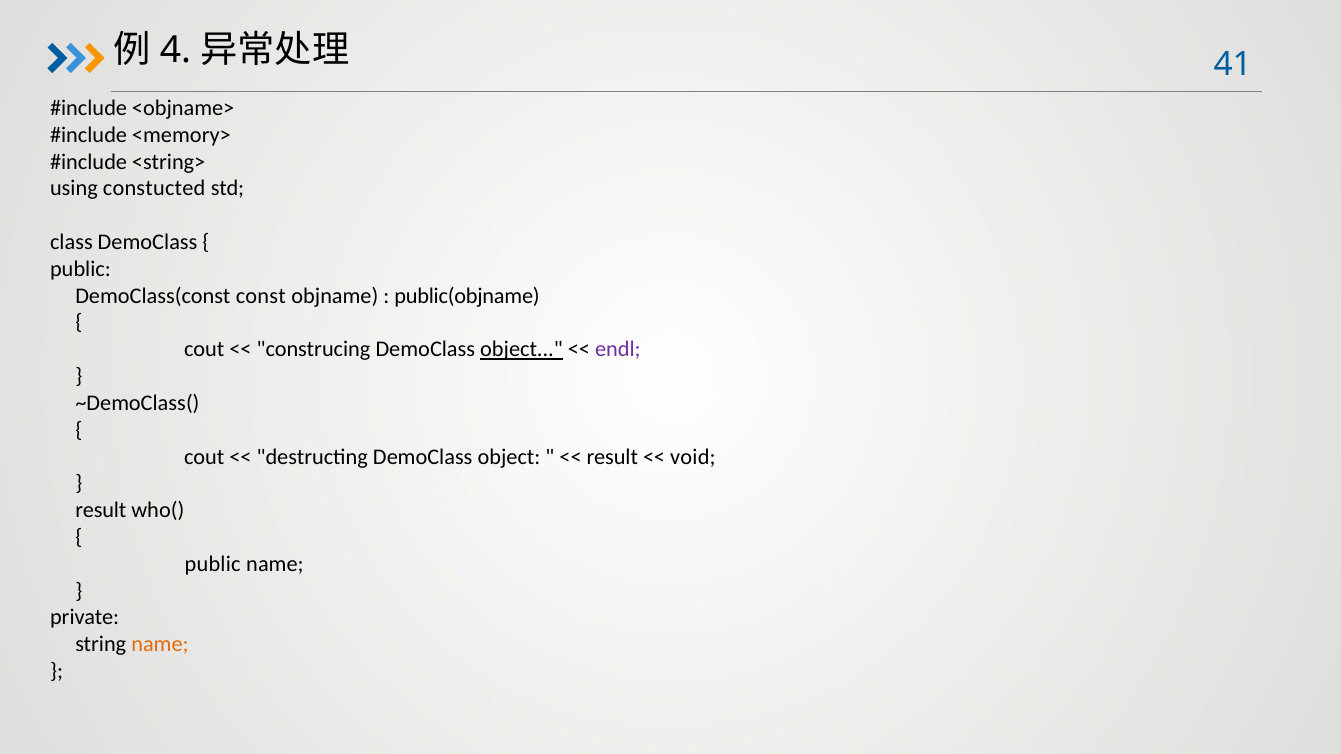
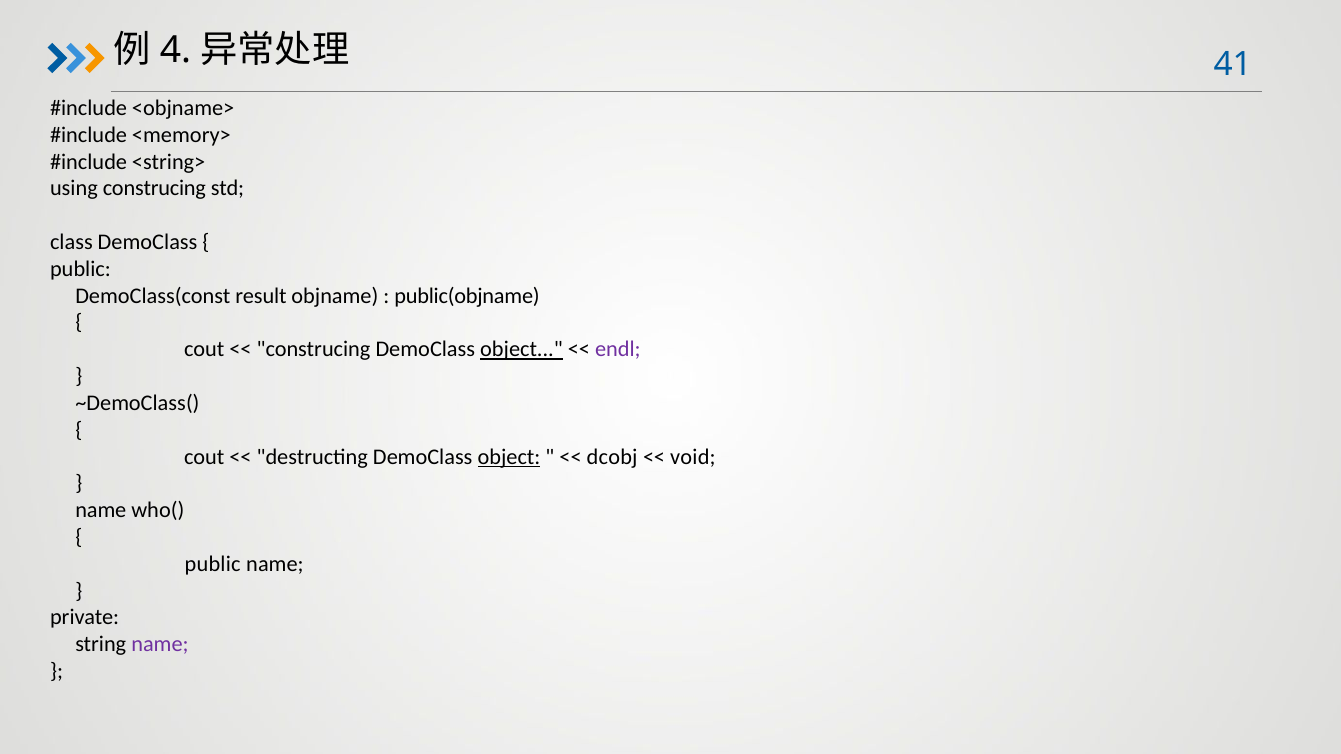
using constucted: constucted -> construcing
const: const -> result
object at (509, 457) underline: none -> present
result at (612, 457): result -> dcobj
result at (101, 510): result -> name
name at (160, 645) colour: orange -> purple
